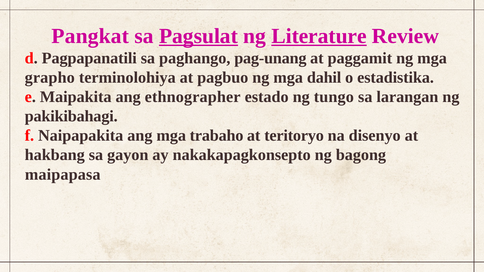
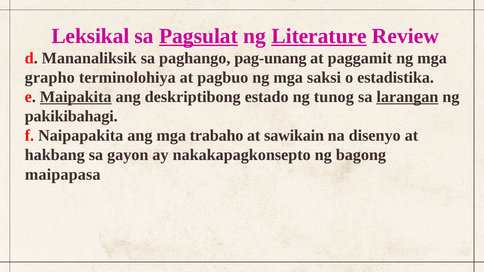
Pangkat: Pangkat -> Leksikal
Pagpapanatili: Pagpapanatili -> Mananaliksik
dahil: dahil -> saksi
Maipakita underline: none -> present
ethnographer: ethnographer -> deskriptibong
tungo: tungo -> tunog
larangan underline: none -> present
teritoryo: teritoryo -> sawikain
